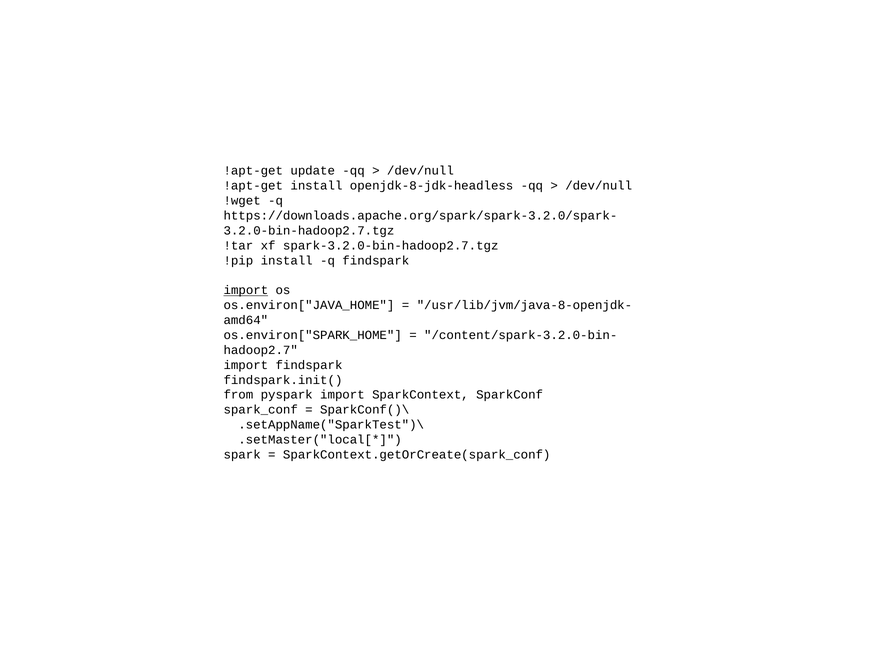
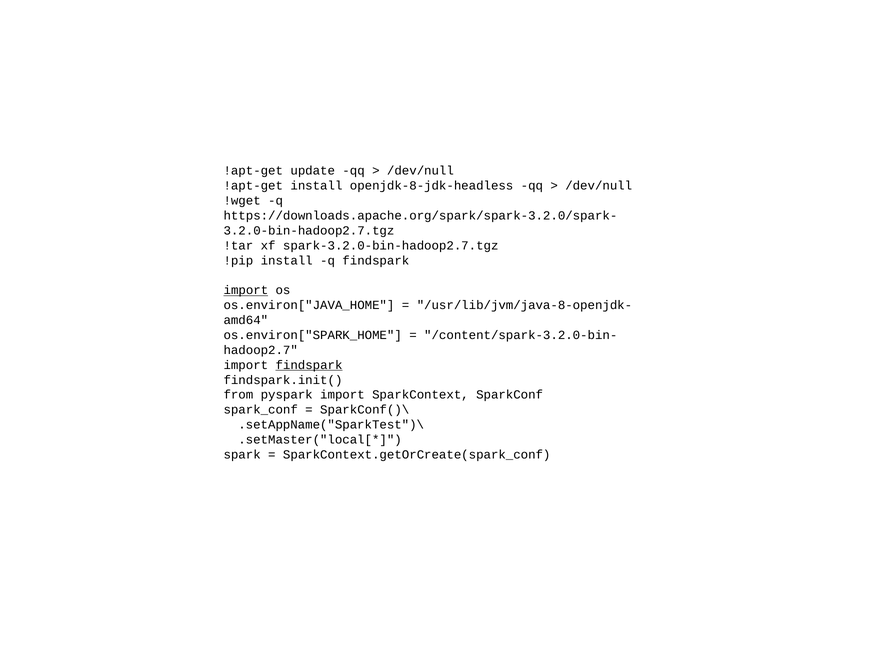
findspark at (309, 365) underline: none -> present
